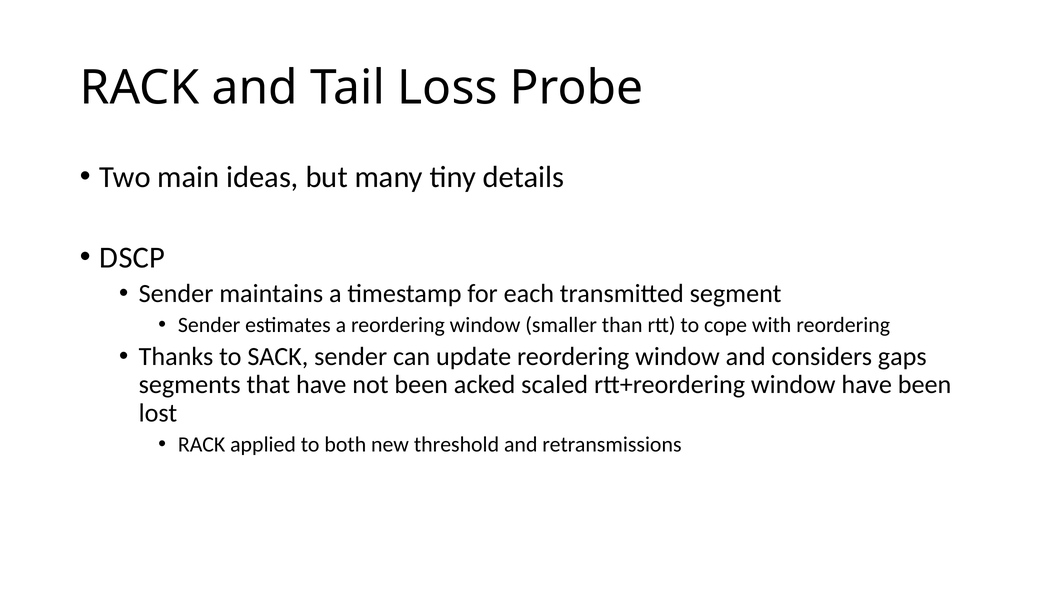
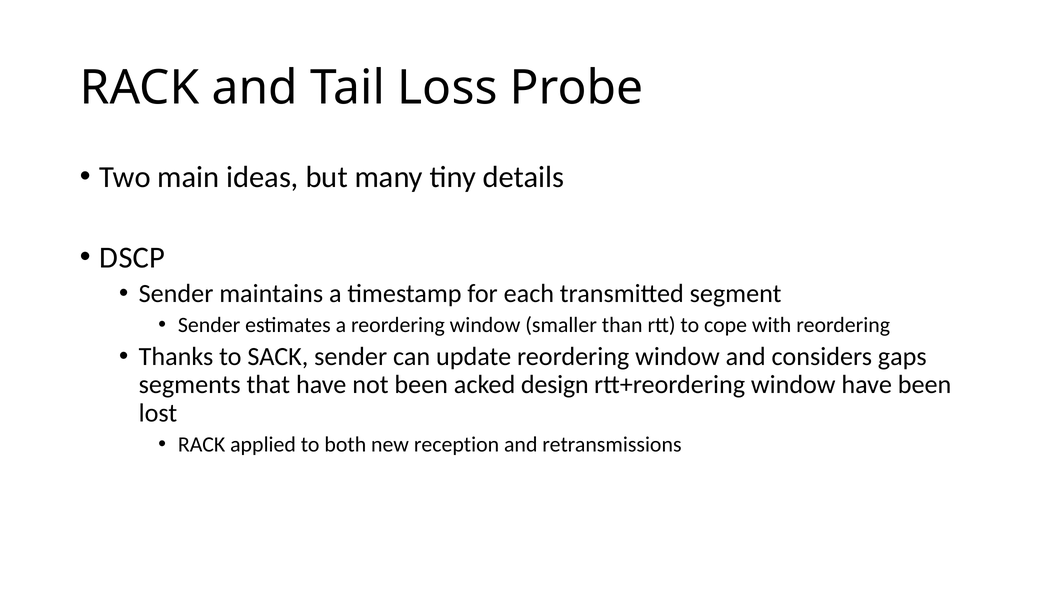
scaled: scaled -> design
threshold: threshold -> reception
